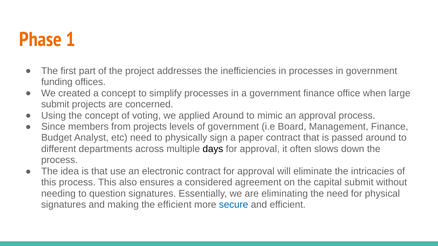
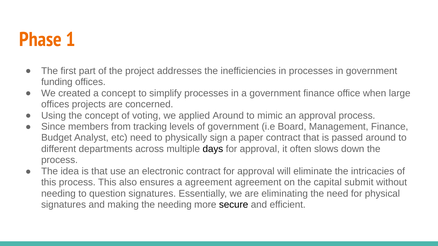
submit at (55, 104): submit -> offices
from projects: projects -> tracking
a considered: considered -> agreement
the efficient: efficient -> needing
secure colour: blue -> black
